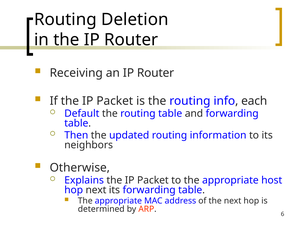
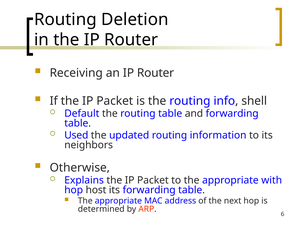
each: each -> shell
Then: Then -> Used
host: host -> with
hop next: next -> host
